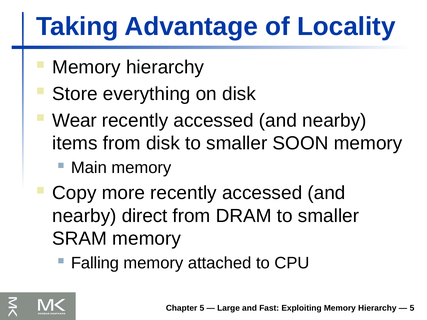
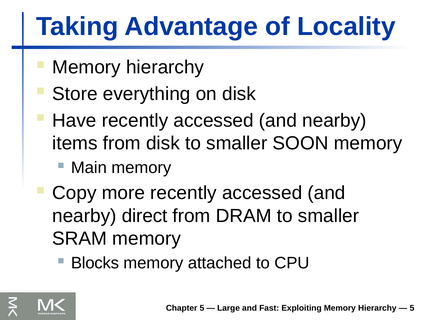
Wear: Wear -> Have
Falling: Falling -> Blocks
